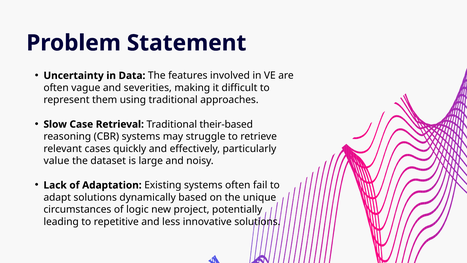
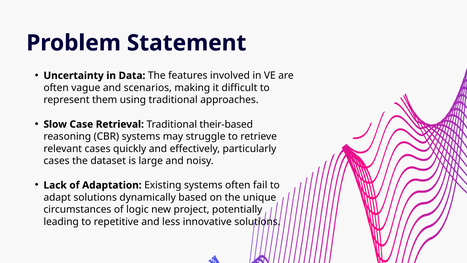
severities: severities -> scenarios
value at (57, 161): value -> cases
